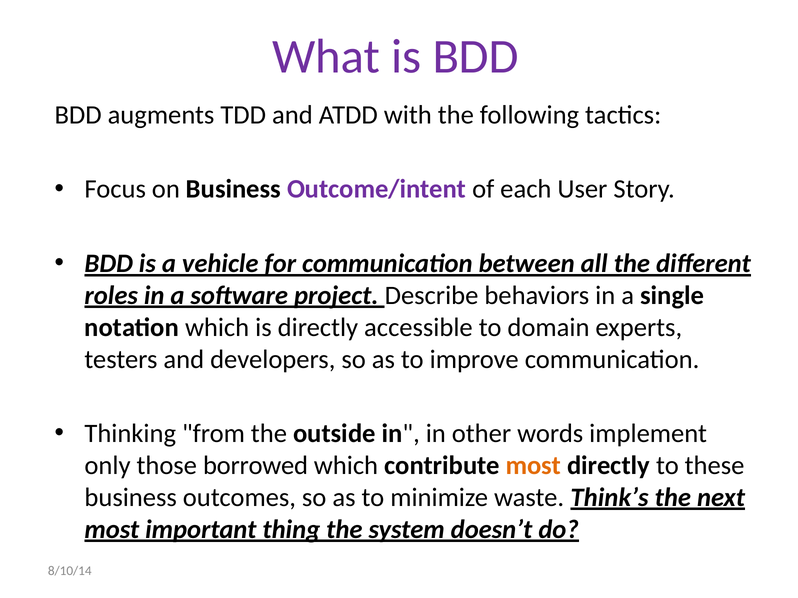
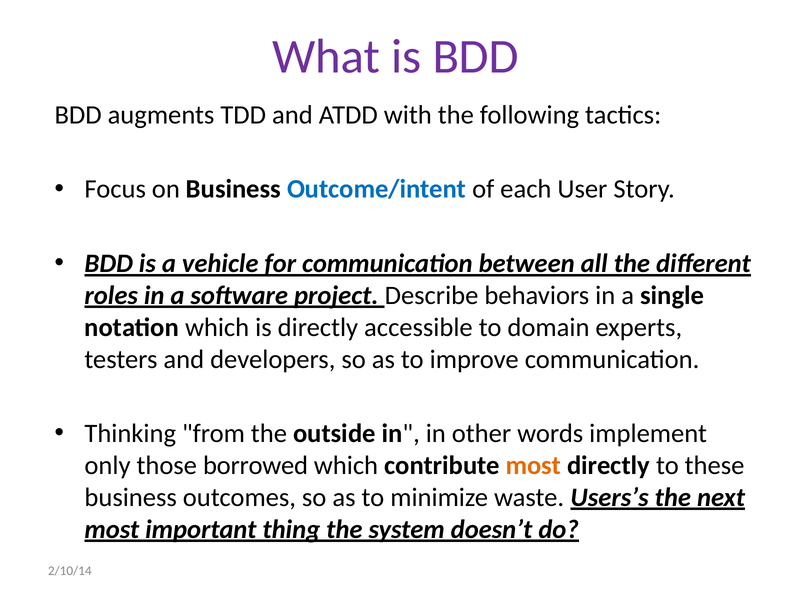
Outcome/intent colour: purple -> blue
Think’s: Think’s -> Users’s
8/10/14: 8/10/14 -> 2/10/14
